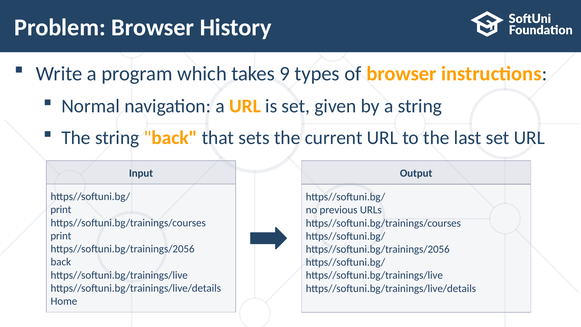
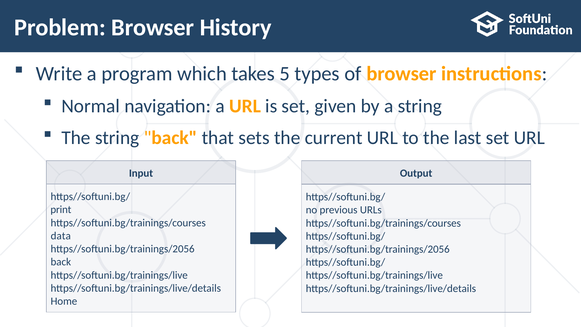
9: 9 -> 5
print at (61, 236): print -> data
